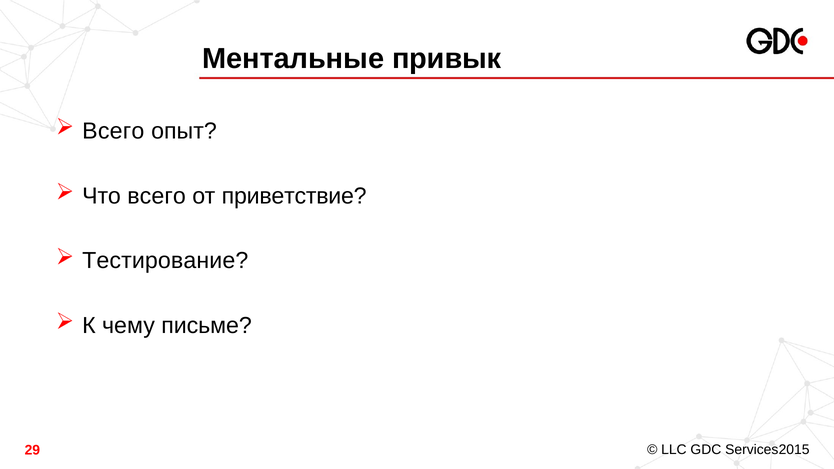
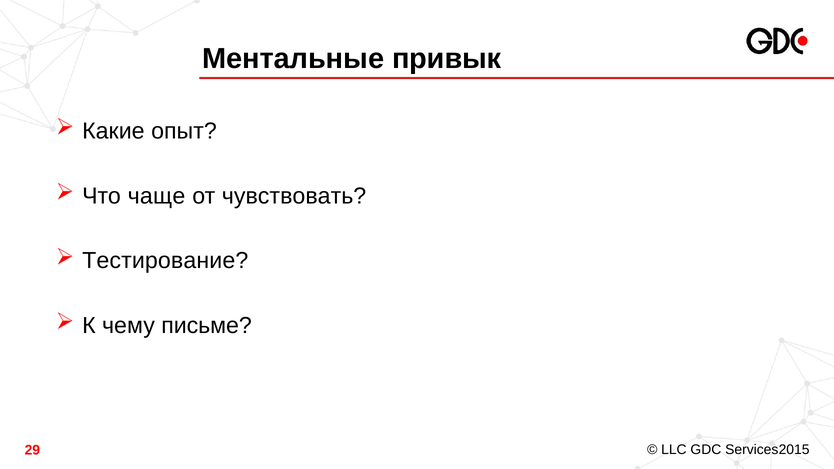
Всего at (113, 131): Всего -> Какие
Что всего: всего -> чаще
приветствие: приветствие -> чувствовать
